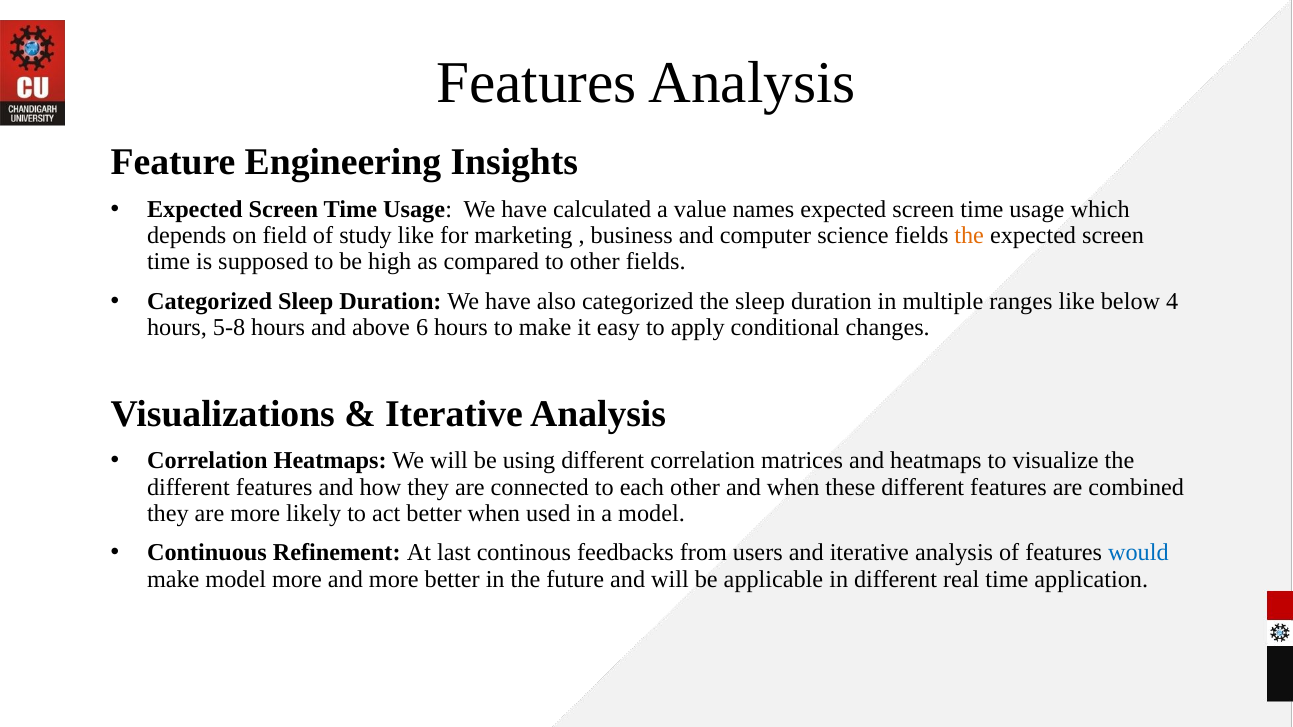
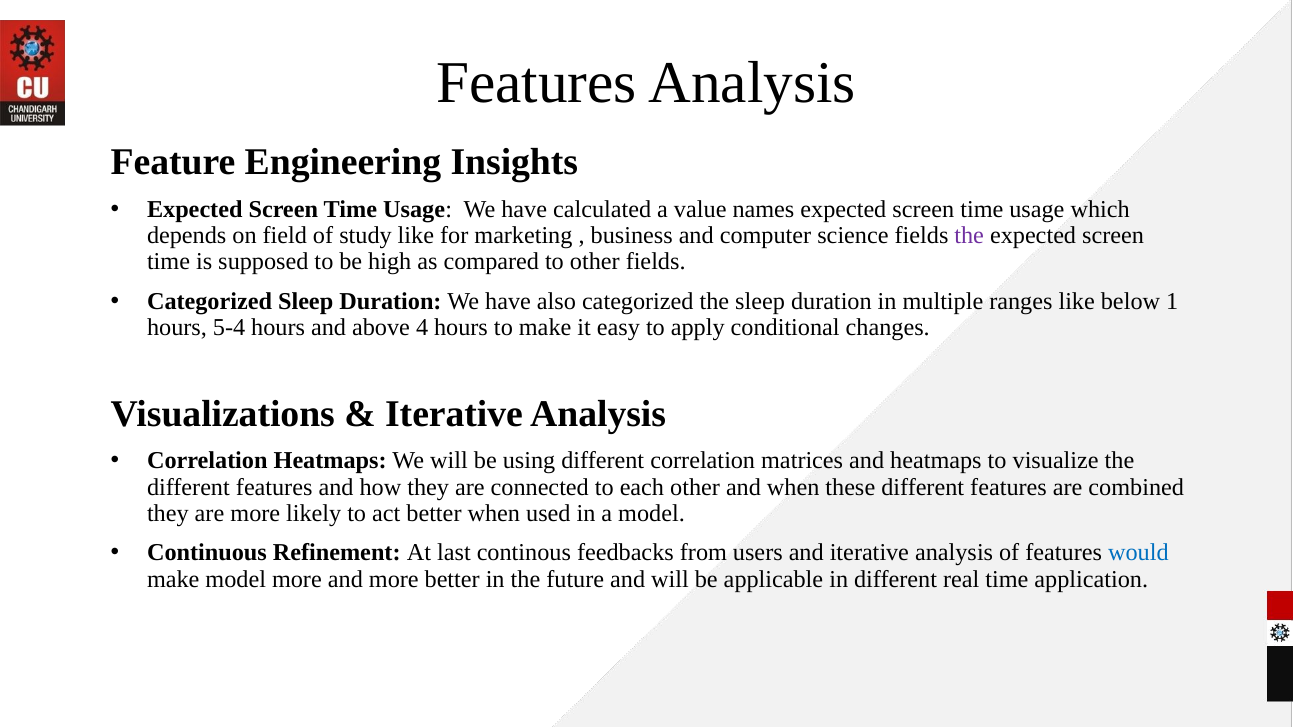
the at (969, 236) colour: orange -> purple
4: 4 -> 1
5-8: 5-8 -> 5-4
6: 6 -> 4
